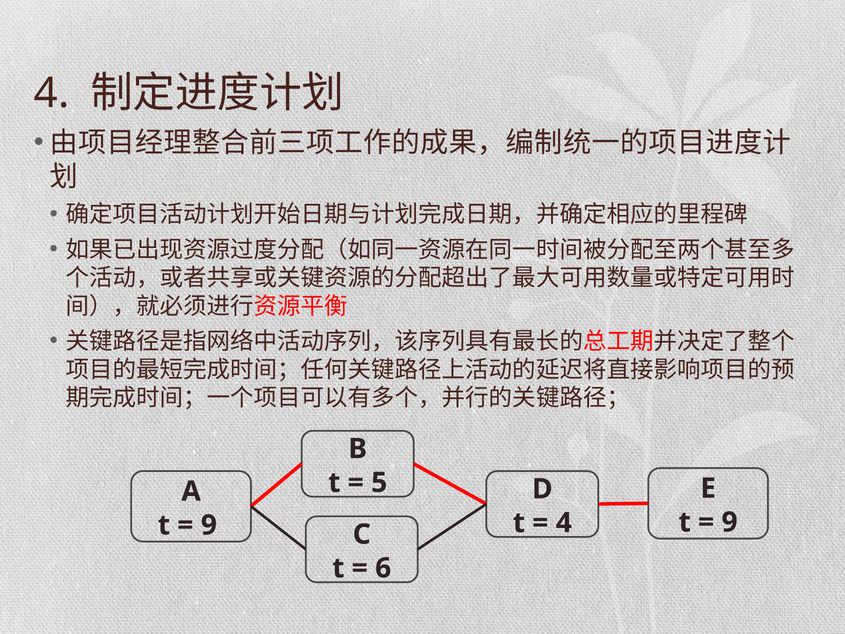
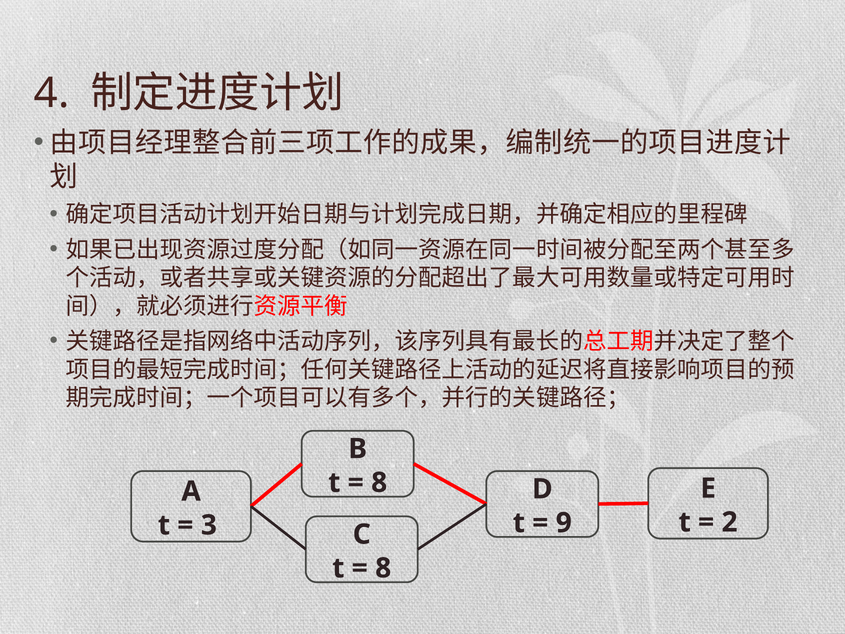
5 at (379, 482): 5 -> 8
9 at (730, 522): 9 -> 2
4 at (564, 523): 4 -> 9
9 at (209, 525): 9 -> 3
6 at (383, 568): 6 -> 8
